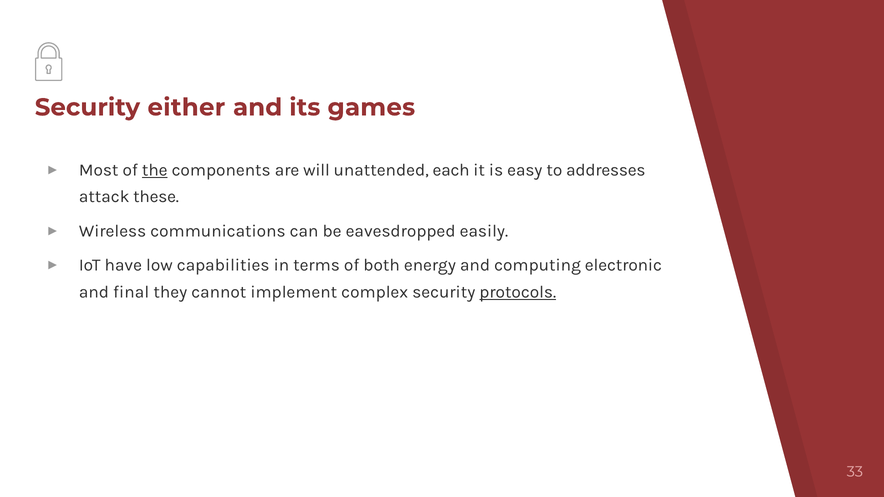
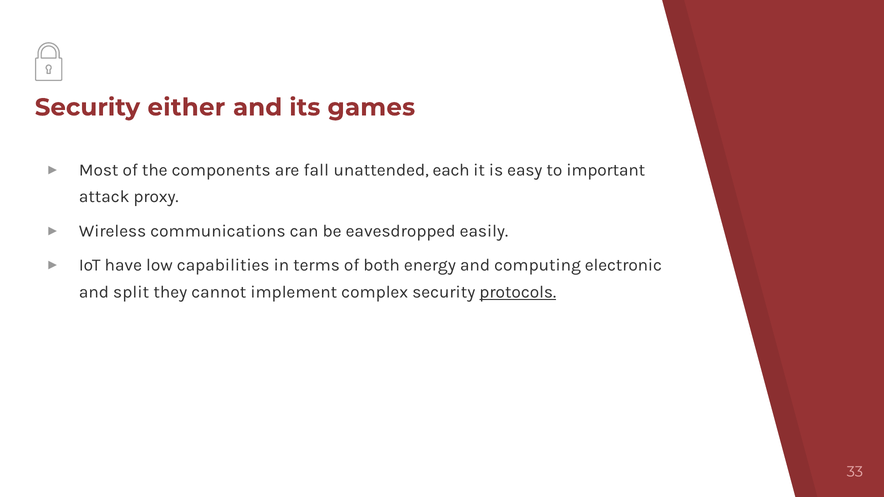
the underline: present -> none
will: will -> fall
addresses: addresses -> important
these: these -> proxy
final: final -> split
